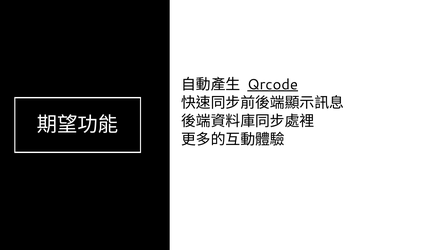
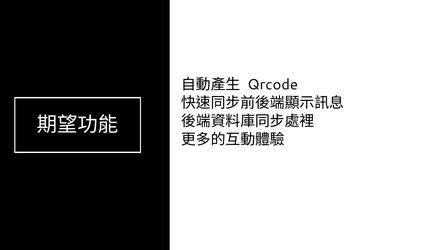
Qrcode underline: present -> none
